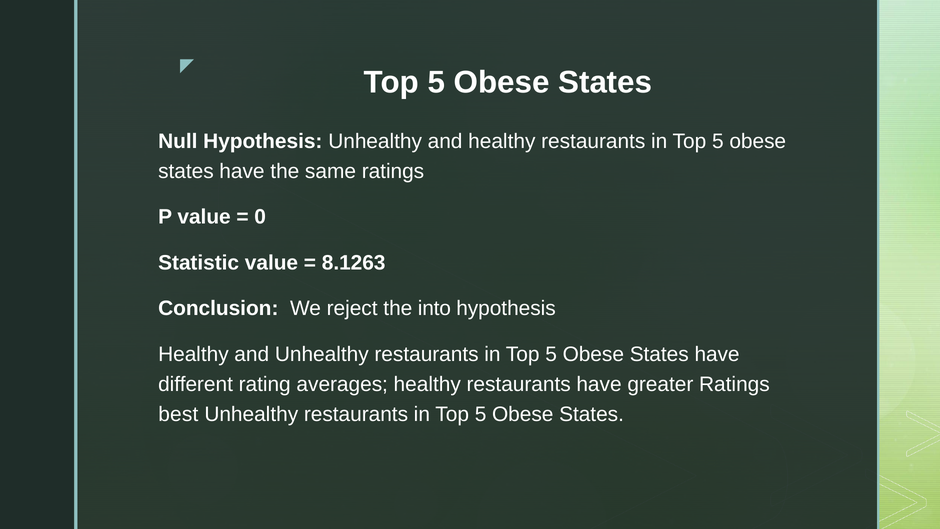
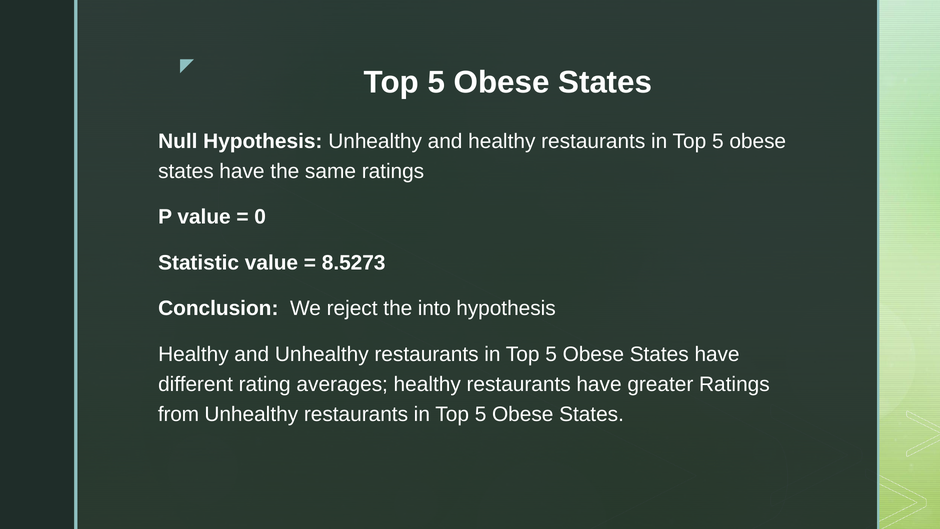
8.1263: 8.1263 -> 8.5273
best: best -> from
